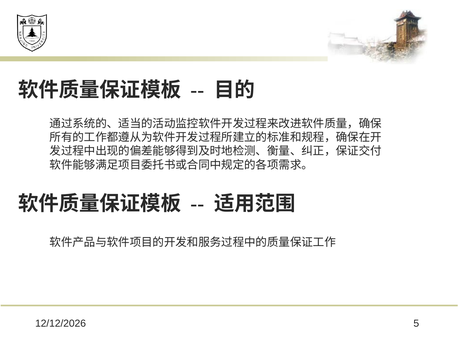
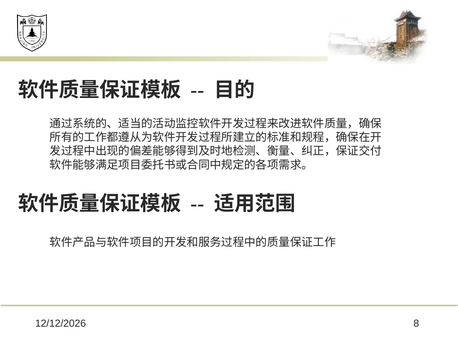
5: 5 -> 8
